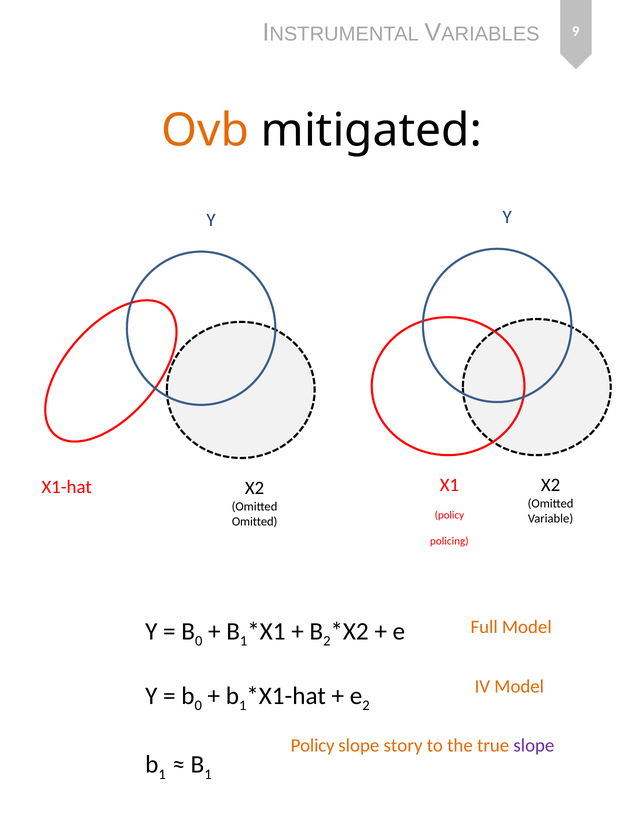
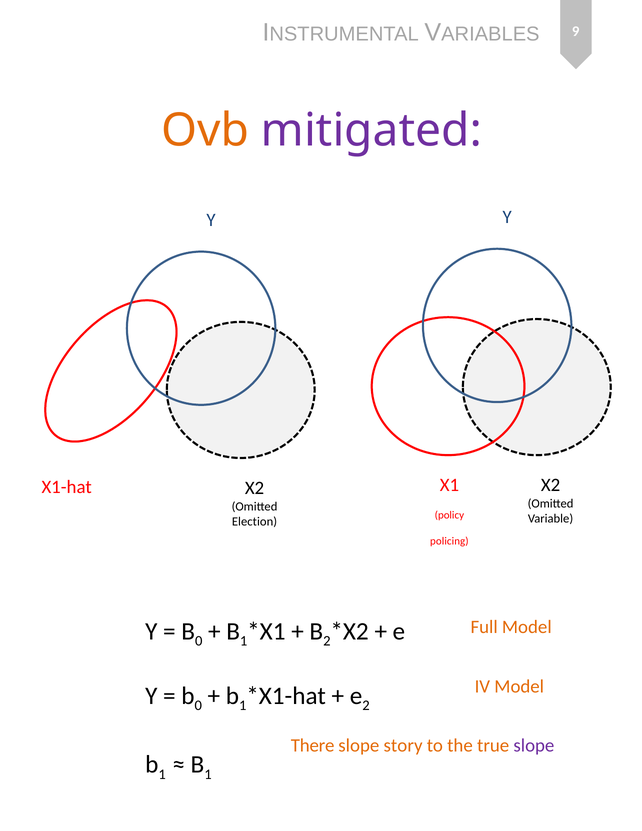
mitigated colour: black -> purple
Omitted at (255, 522): Omitted -> Election
Policy at (313, 746): Policy -> There
